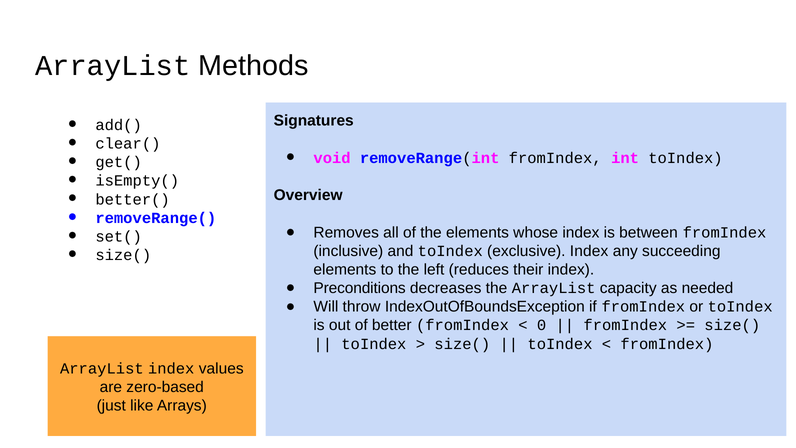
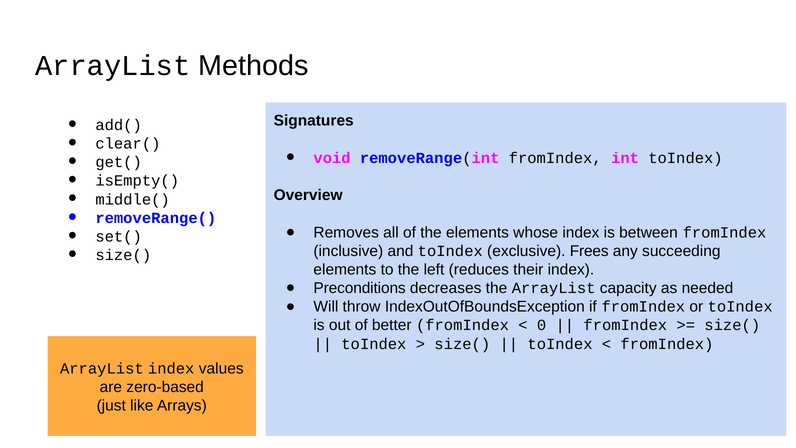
better(: better( -> middle(
exclusive Index: Index -> Frees
